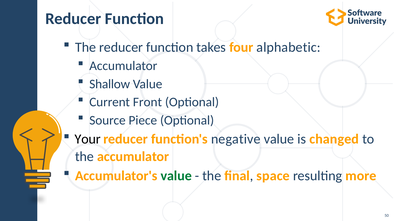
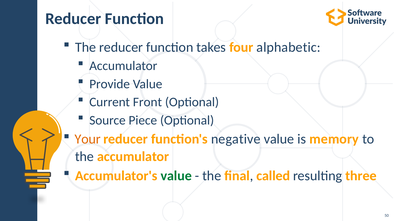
Shallow: Shallow -> Provide
Your colour: black -> orange
changed: changed -> memory
space: space -> called
more: more -> three
